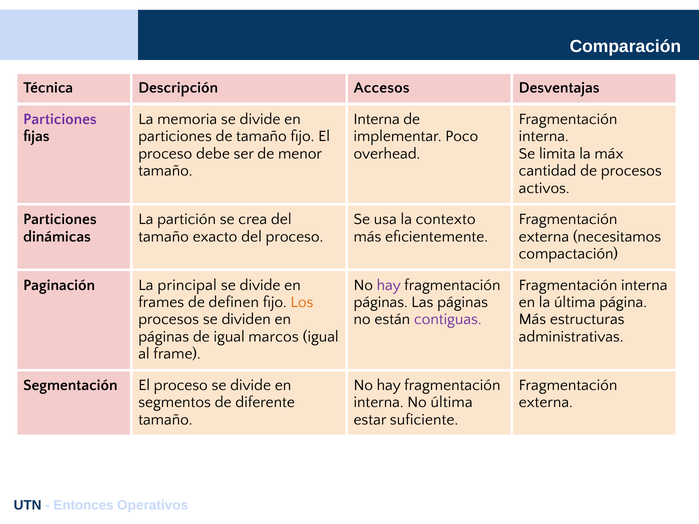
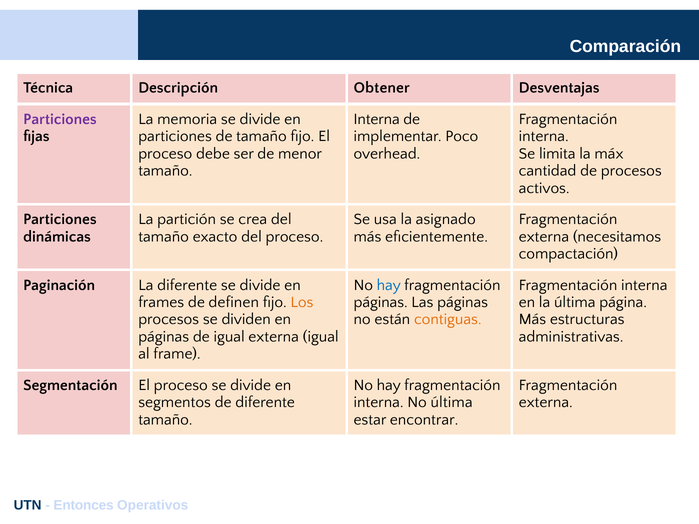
Accesos: Accesos -> Obtener
contexto: contexto -> asignado
La principal: principal -> diferente
hay at (389, 285) colour: purple -> blue
contiguas colour: purple -> orange
igual marcos: marcos -> externa
suficiente: suficiente -> encontrar
